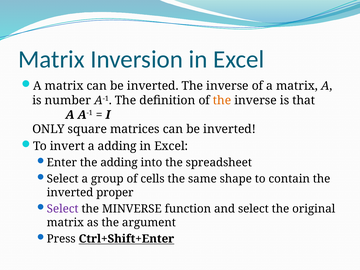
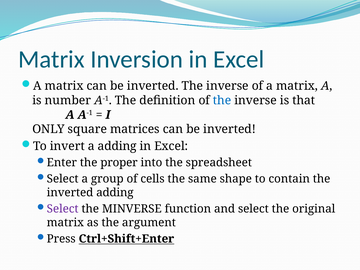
the at (222, 100) colour: orange -> blue
the adding: adding -> proper
inverted proper: proper -> adding
